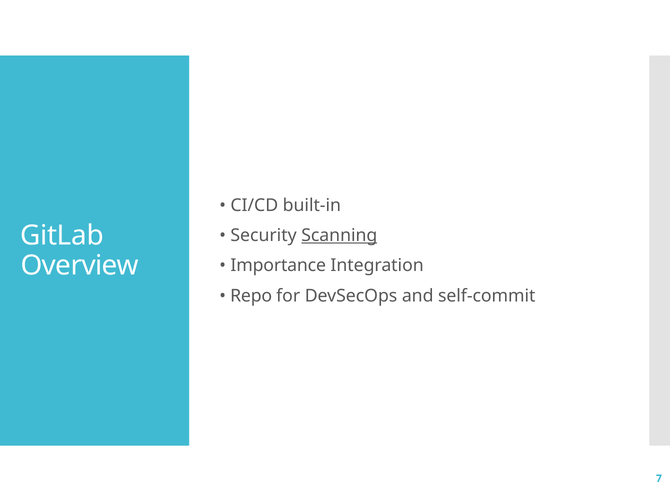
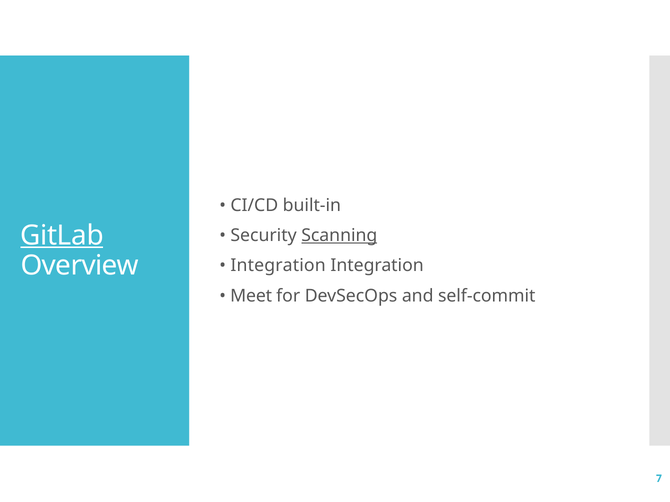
GitLab underline: none -> present
Importance at (278, 266): Importance -> Integration
Repo: Repo -> Meet
